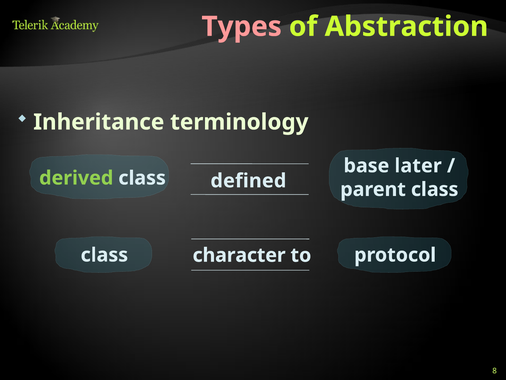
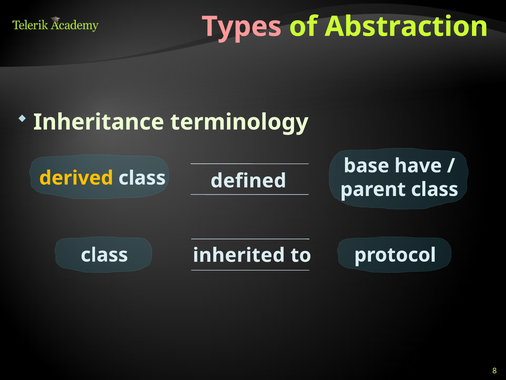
later: later -> have
derived colour: light green -> yellow
character: character -> inherited
